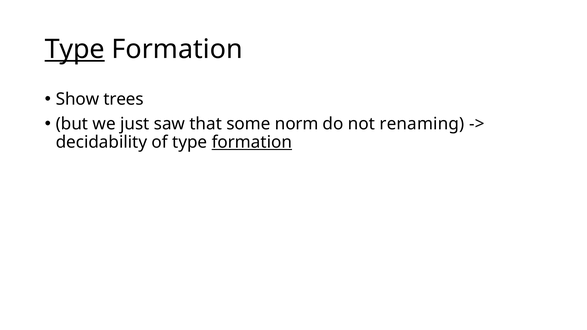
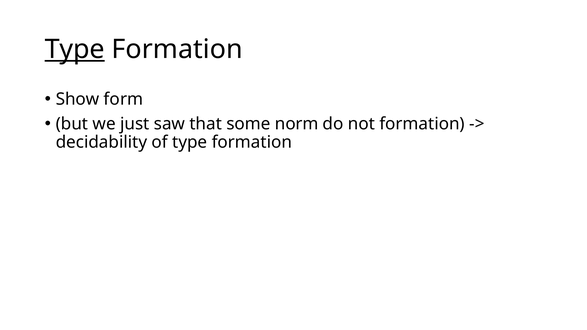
trees: trees -> form
not renaming: renaming -> formation
formation at (252, 142) underline: present -> none
